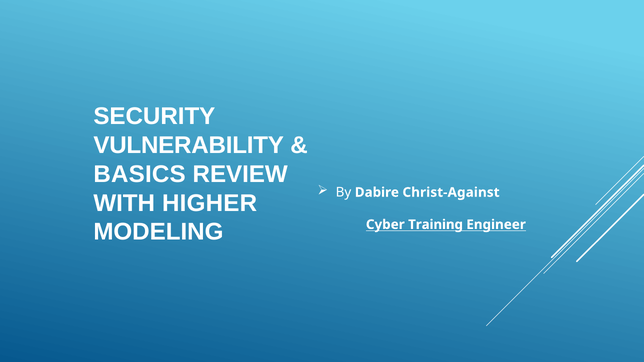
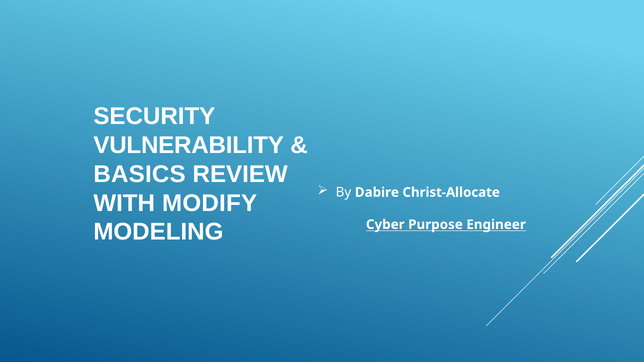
Christ-Against: Christ-Against -> Christ-Allocate
HIGHER: HIGHER -> MODIFY
Training: Training -> Purpose
